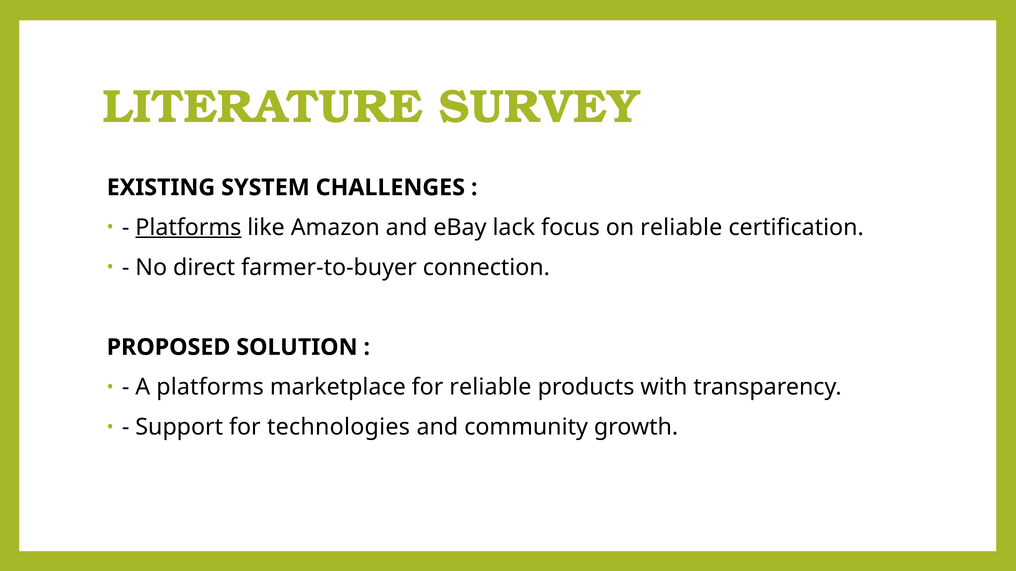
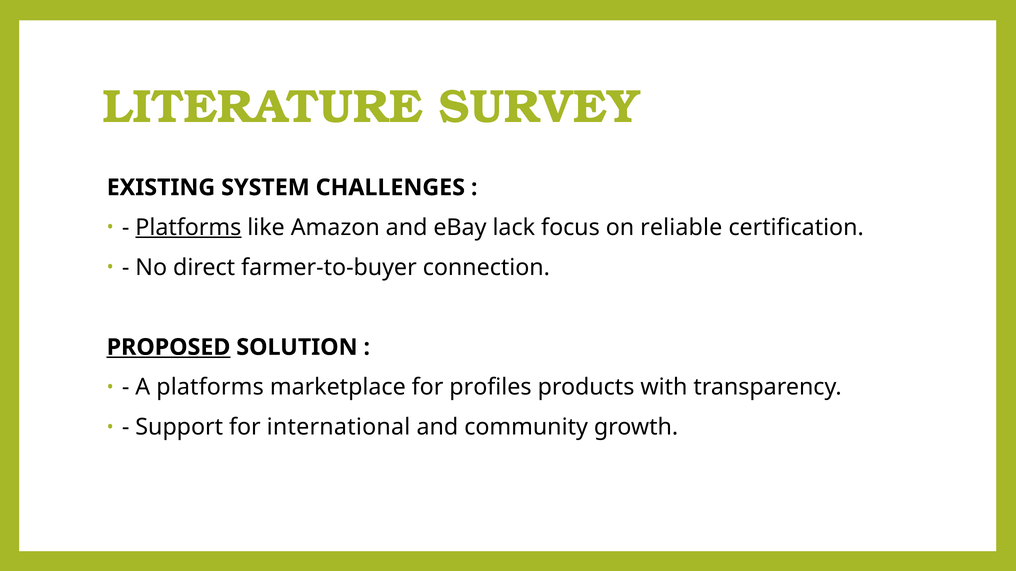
PROPOSED underline: none -> present
for reliable: reliable -> profiles
technologies: technologies -> international
